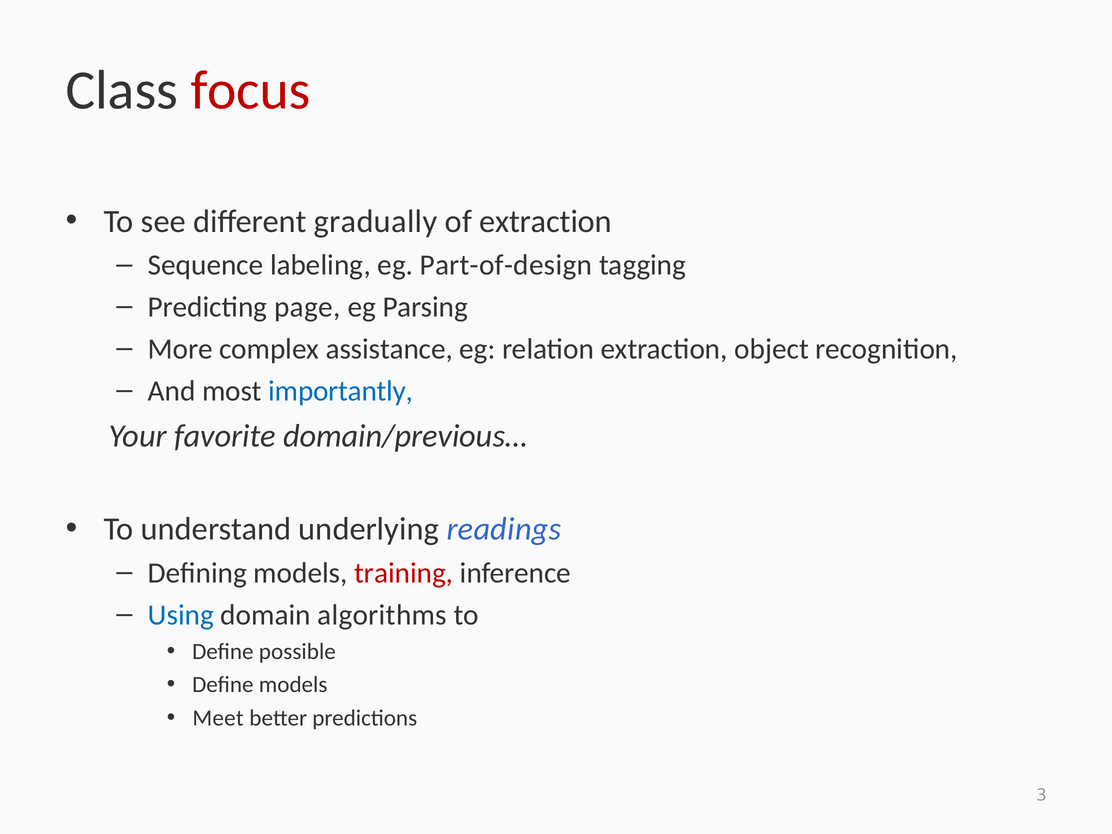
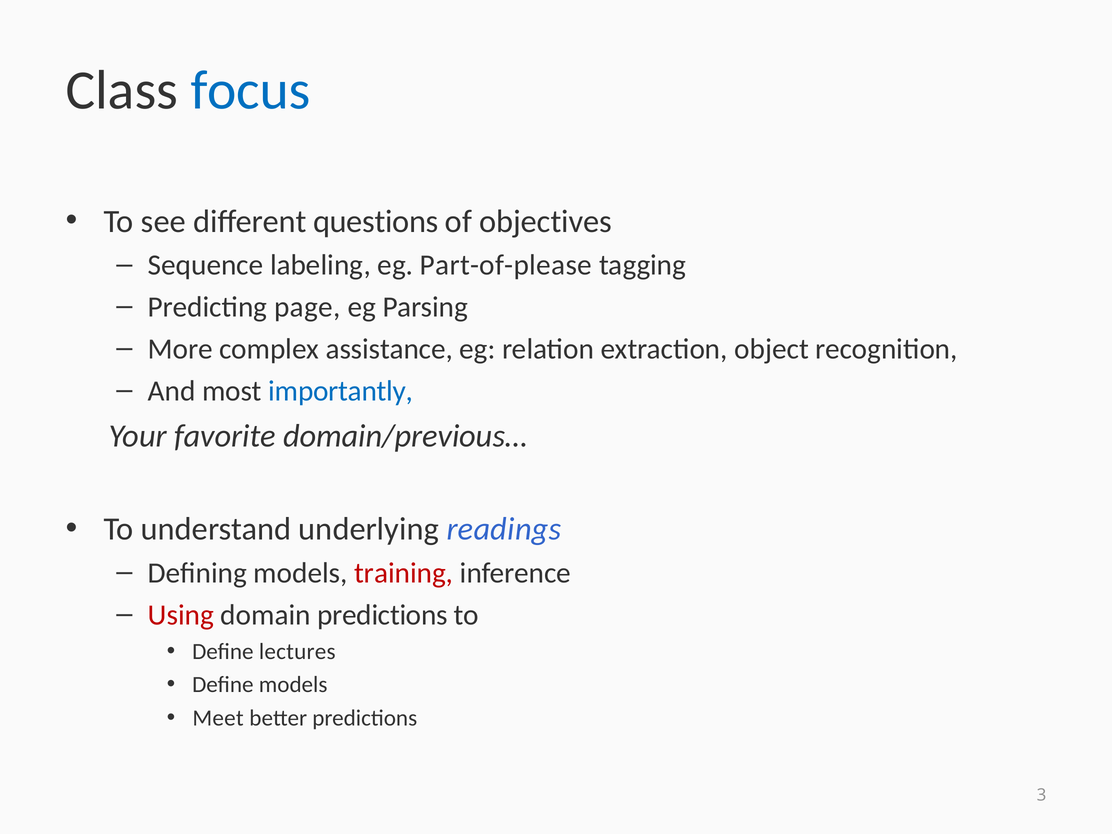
focus colour: red -> blue
gradually: gradually -> questions
of extraction: extraction -> objectives
Part-of-design: Part-of-design -> Part-of-please
Using colour: blue -> red
domain algorithms: algorithms -> predictions
possible: possible -> lectures
